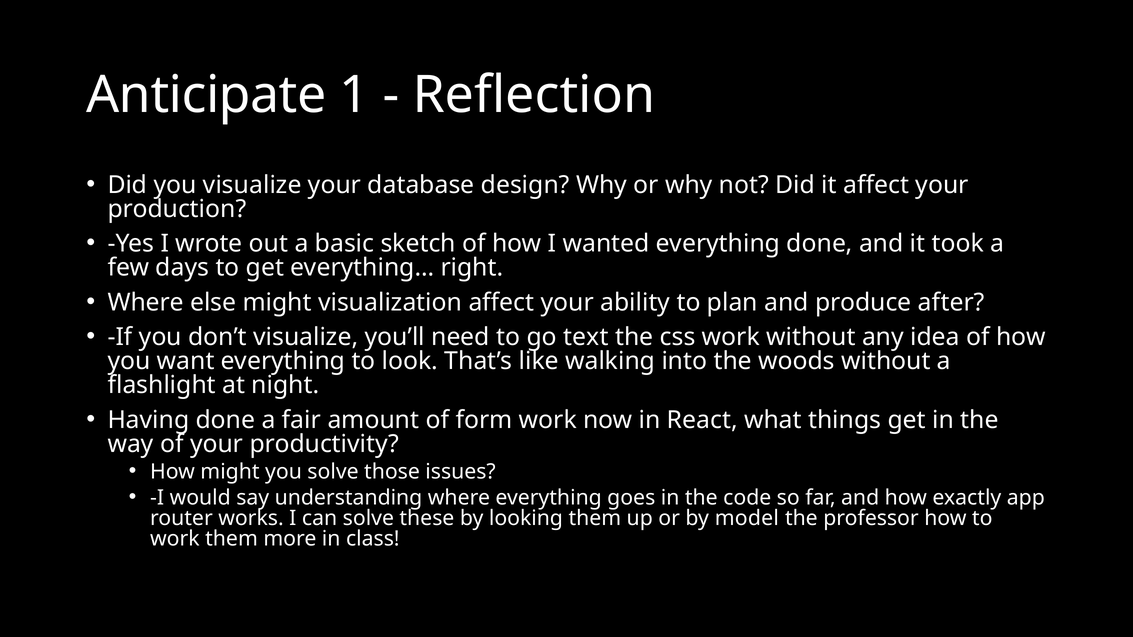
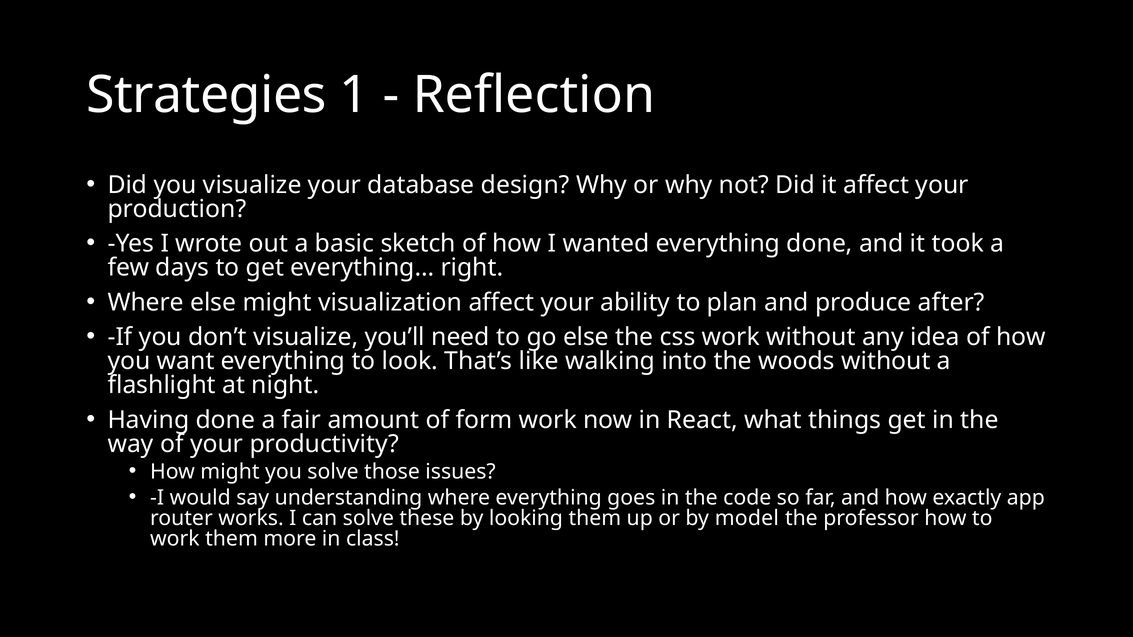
Anticipate: Anticipate -> Strategies
go text: text -> else
